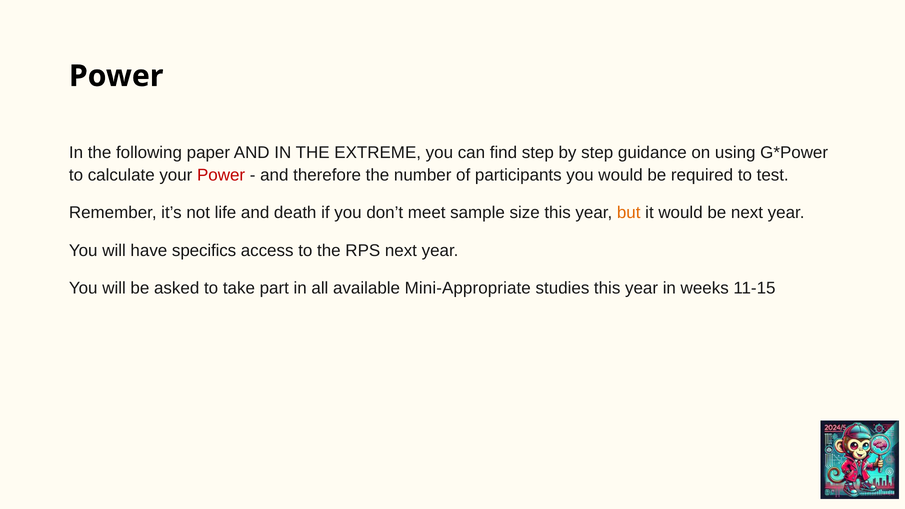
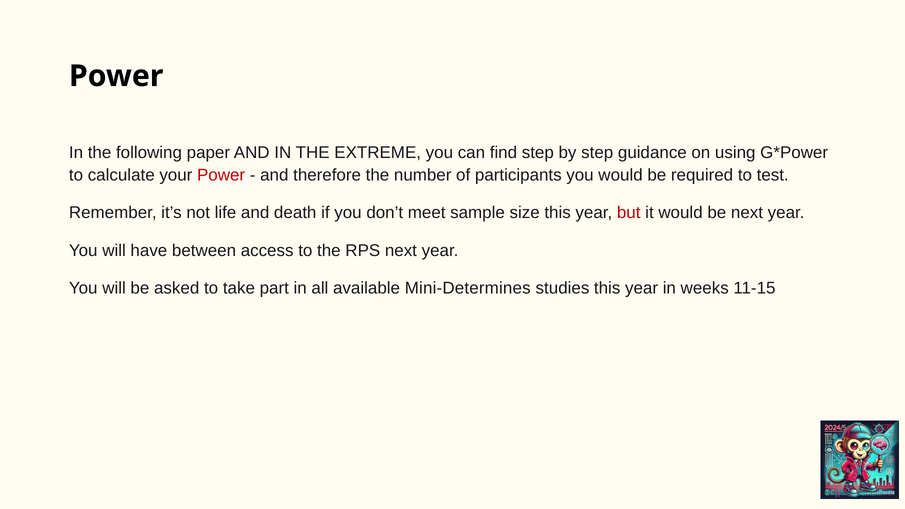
but colour: orange -> red
specifics: specifics -> between
Mini-Appropriate: Mini-Appropriate -> Mini-Determines
